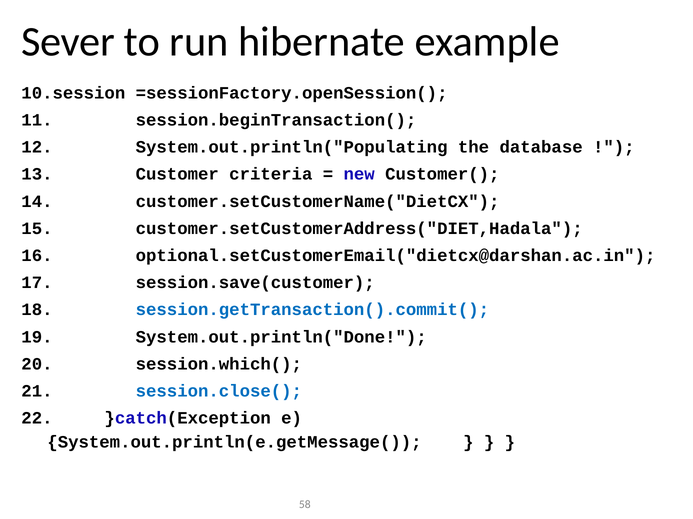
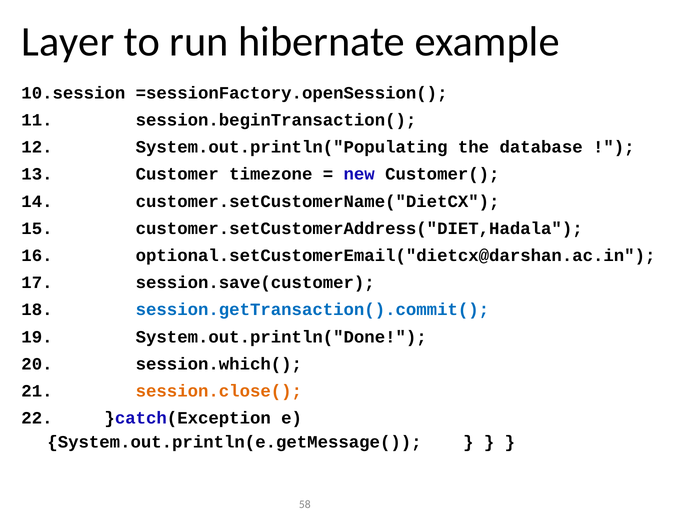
Sever: Sever -> Layer
criteria: criteria -> timezone
session.close( colour: blue -> orange
